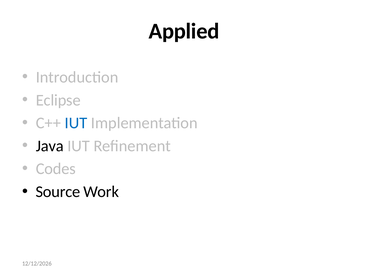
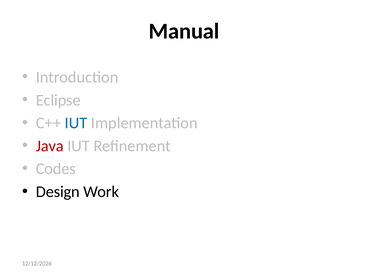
Applied: Applied -> Manual
Java colour: black -> red
Source: Source -> Design
